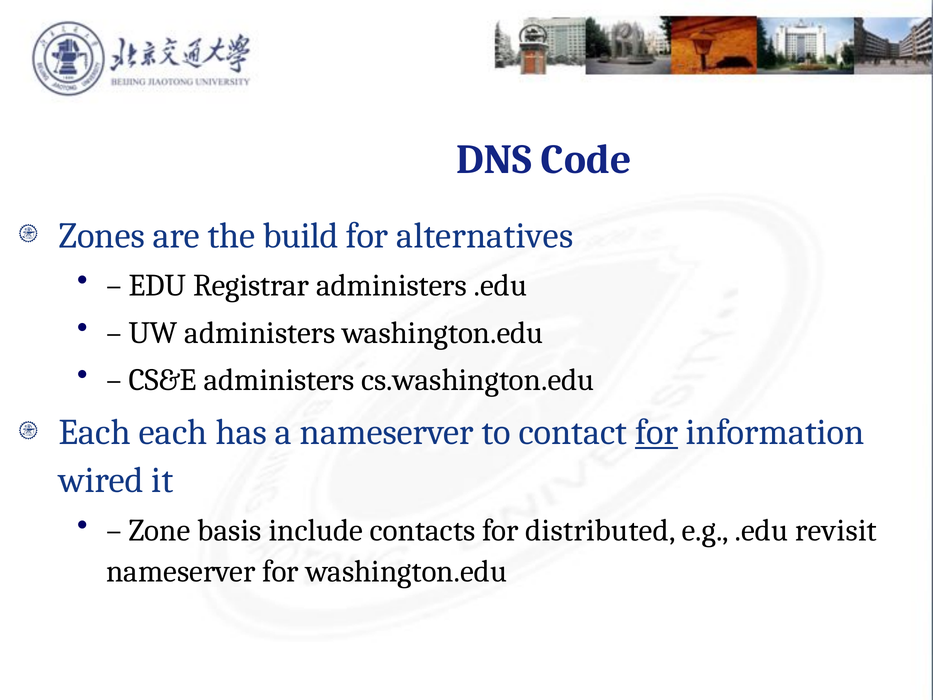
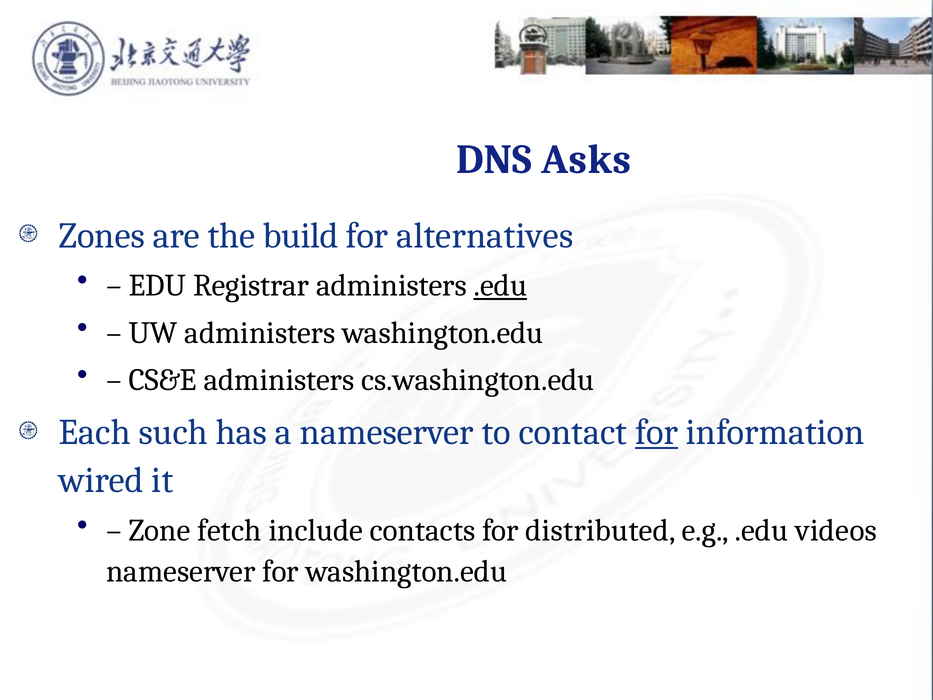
Code: Code -> Asks
.edu at (500, 285) underline: none -> present
Each each: each -> such
basis: basis -> fetch
revisit: revisit -> videos
